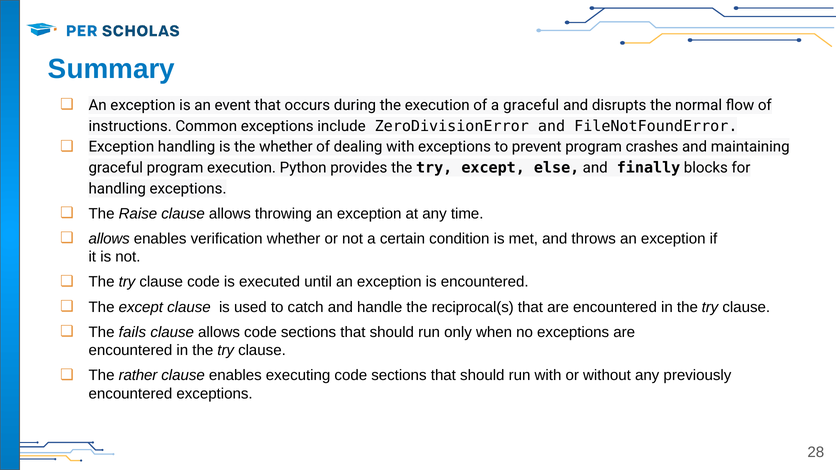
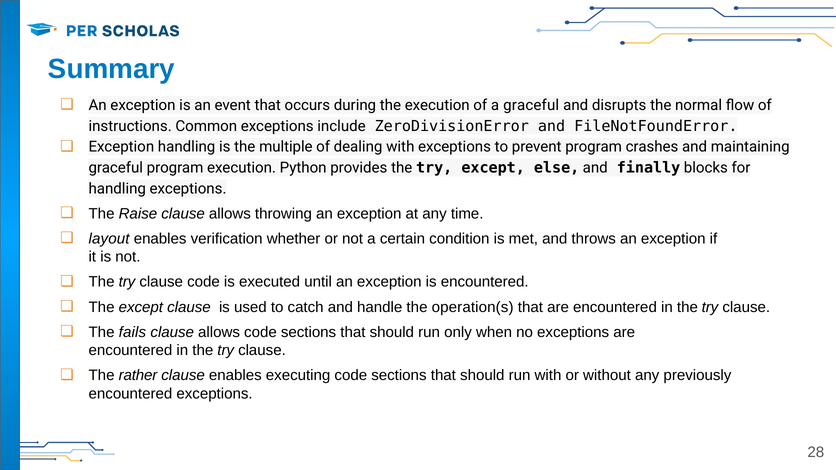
the whether: whether -> multiple
allows at (109, 239): allows -> layout
reciprocal(s: reciprocal(s -> operation(s
